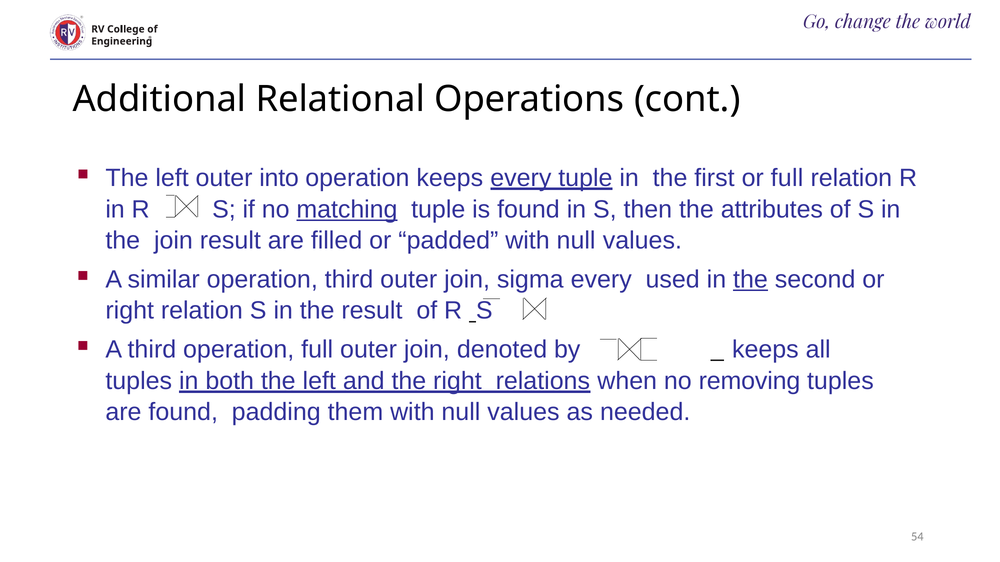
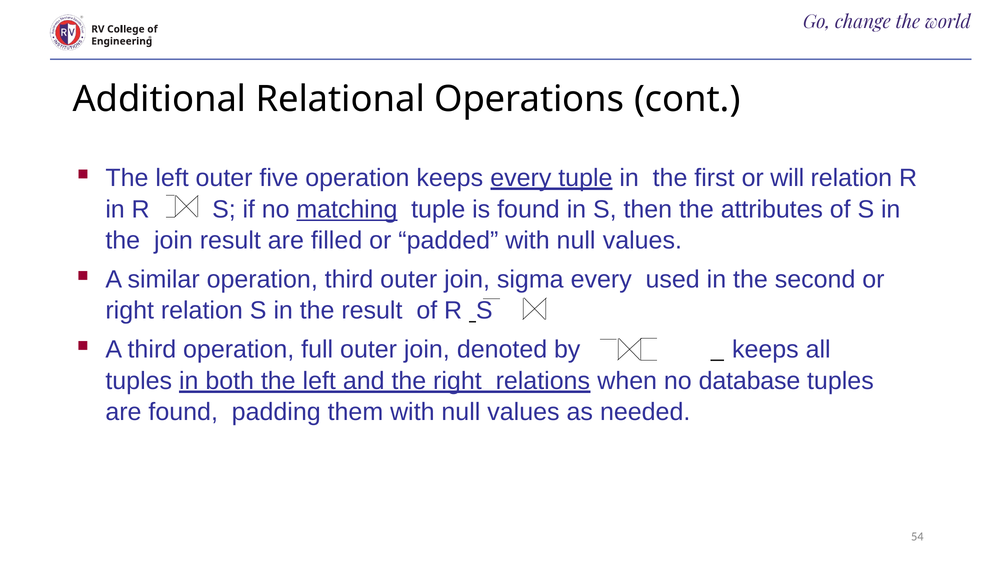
into: into -> five
or full: full -> will
the at (750, 280) underline: present -> none
removing: removing -> database
